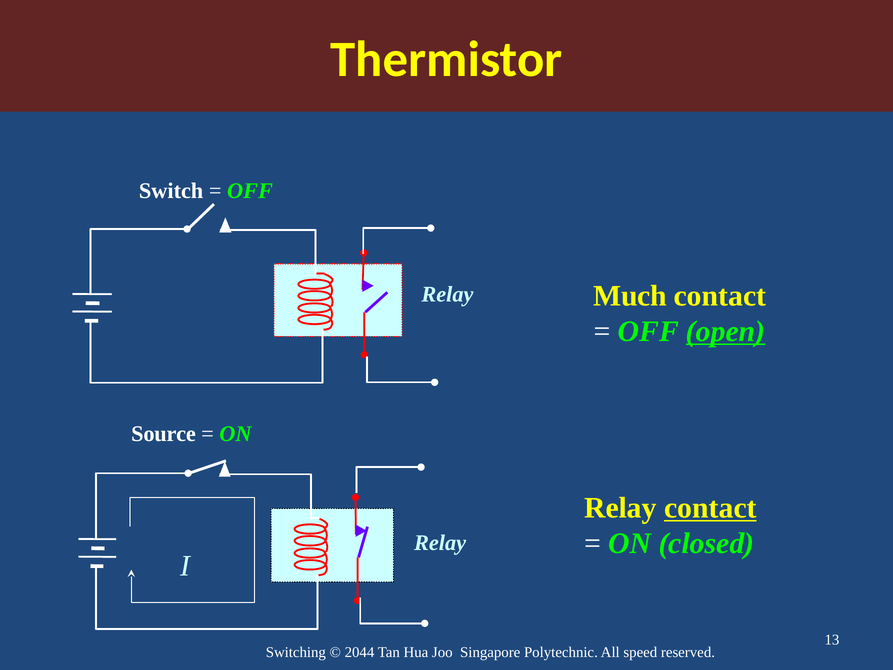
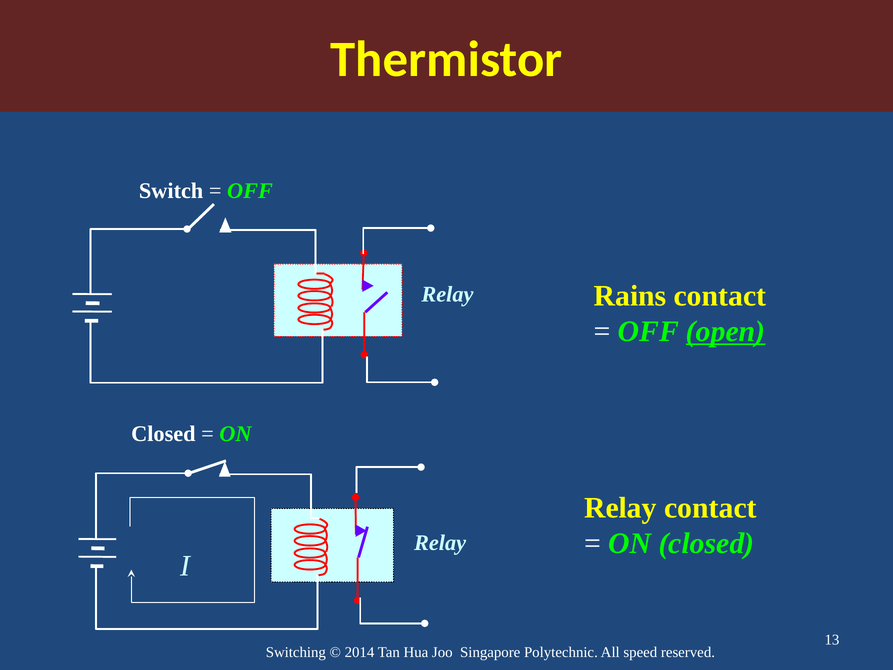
Much: Much -> Rains
Source at (164, 434): Source -> Closed
contact at (710, 508) underline: present -> none
2044: 2044 -> 2014
